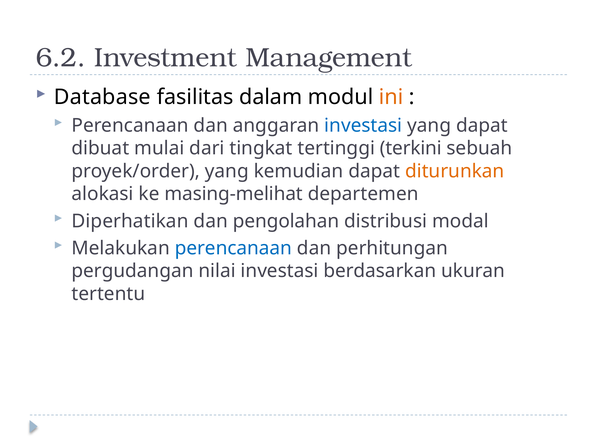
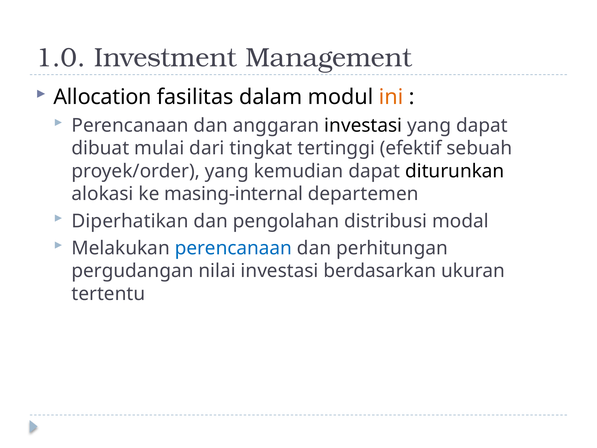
6.2: 6.2 -> 1.0
Database: Database -> Allocation
investasi at (363, 125) colour: blue -> black
terkini: terkini -> efektif
diturunkan colour: orange -> black
masing-melihat: masing-melihat -> masing-internal
